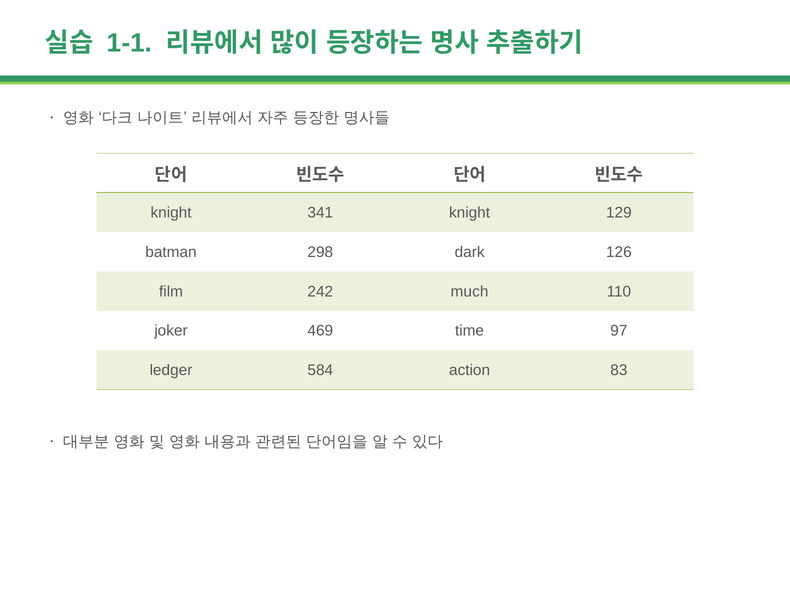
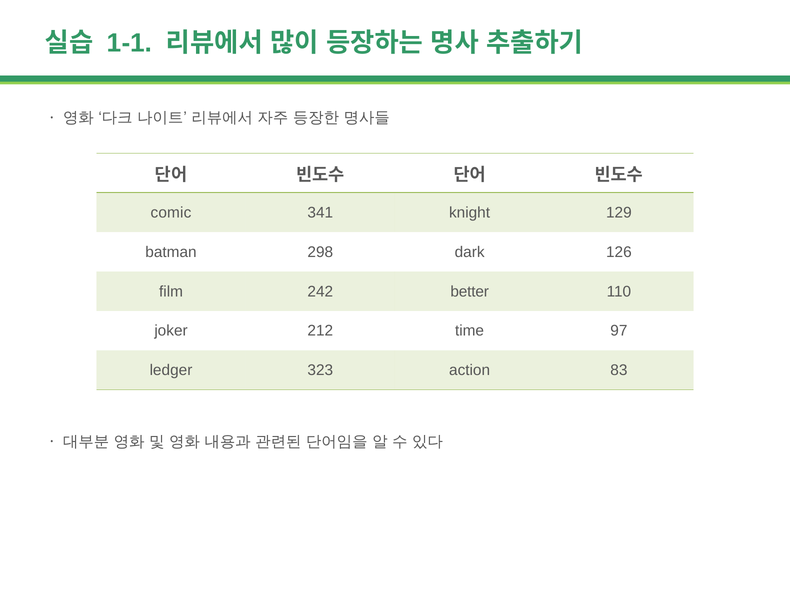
knight at (171, 212): knight -> comic
much: much -> better
469: 469 -> 212
584: 584 -> 323
